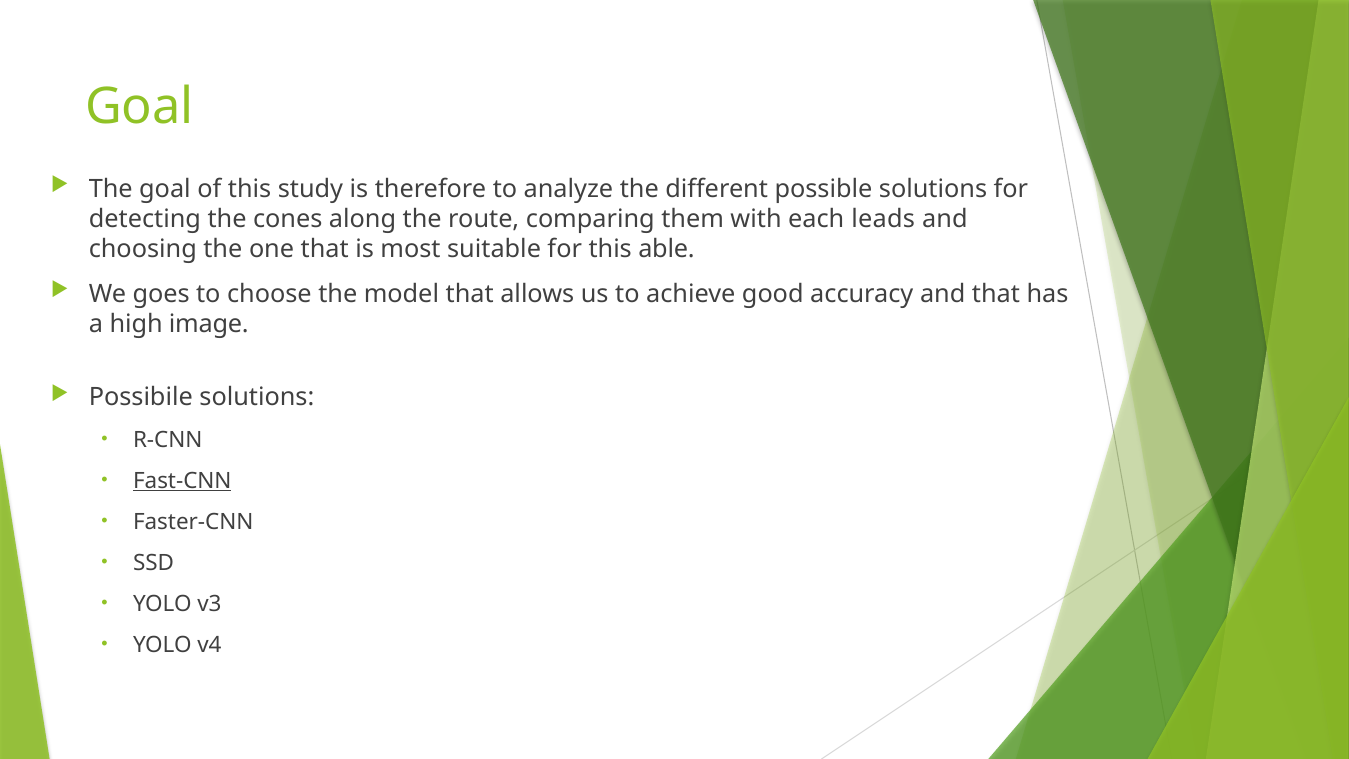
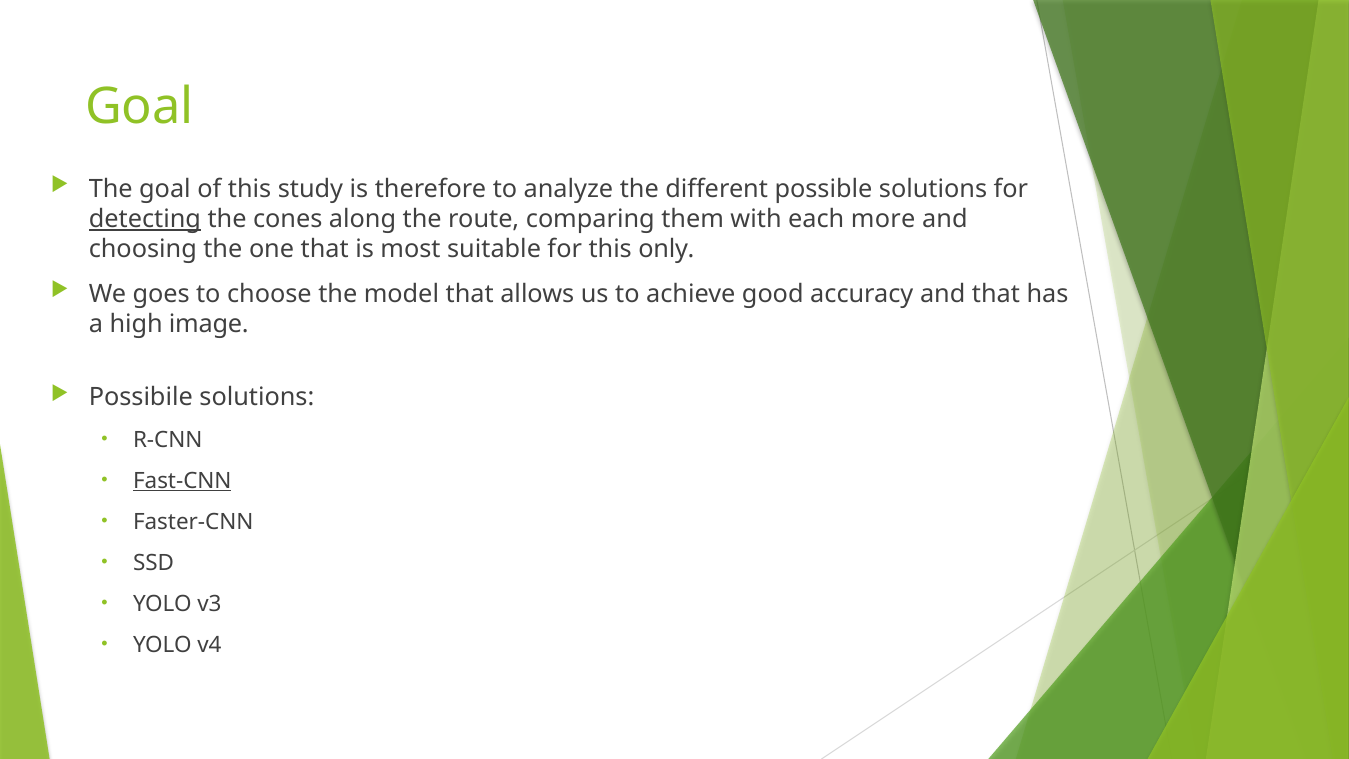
detecting underline: none -> present
leads: leads -> more
able: able -> only
